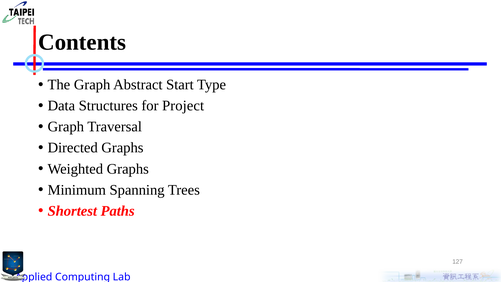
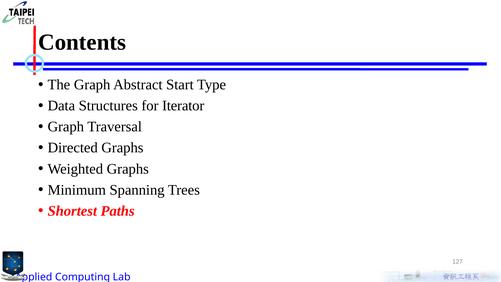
Project: Project -> Iterator
